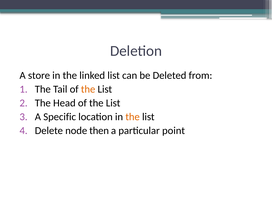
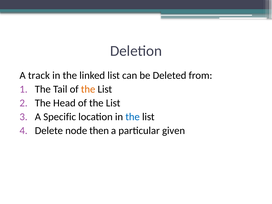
store: store -> track
the at (133, 117) colour: orange -> blue
point: point -> given
